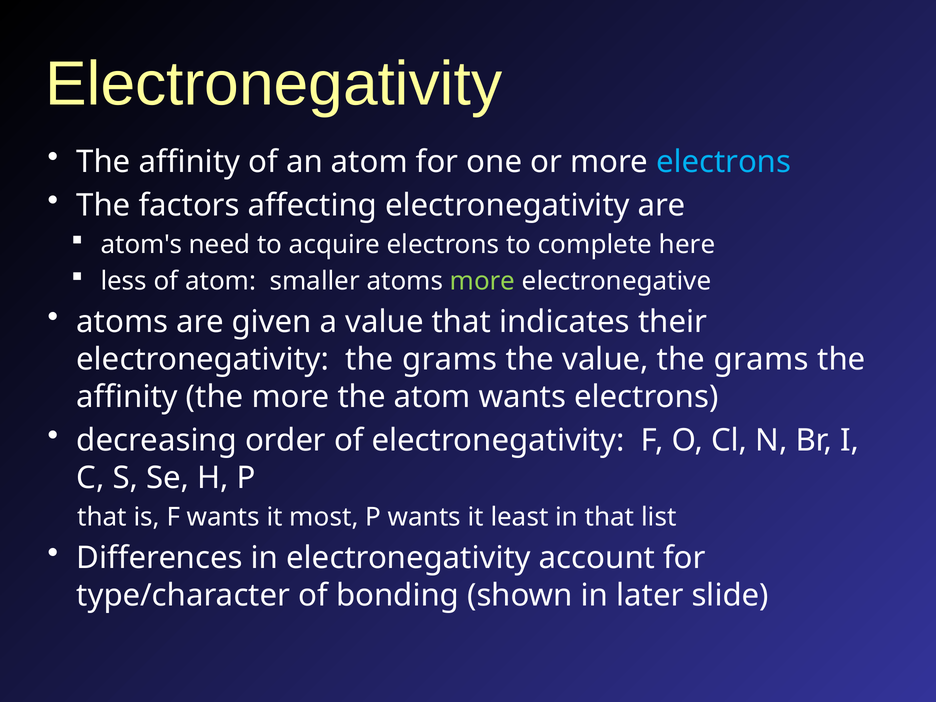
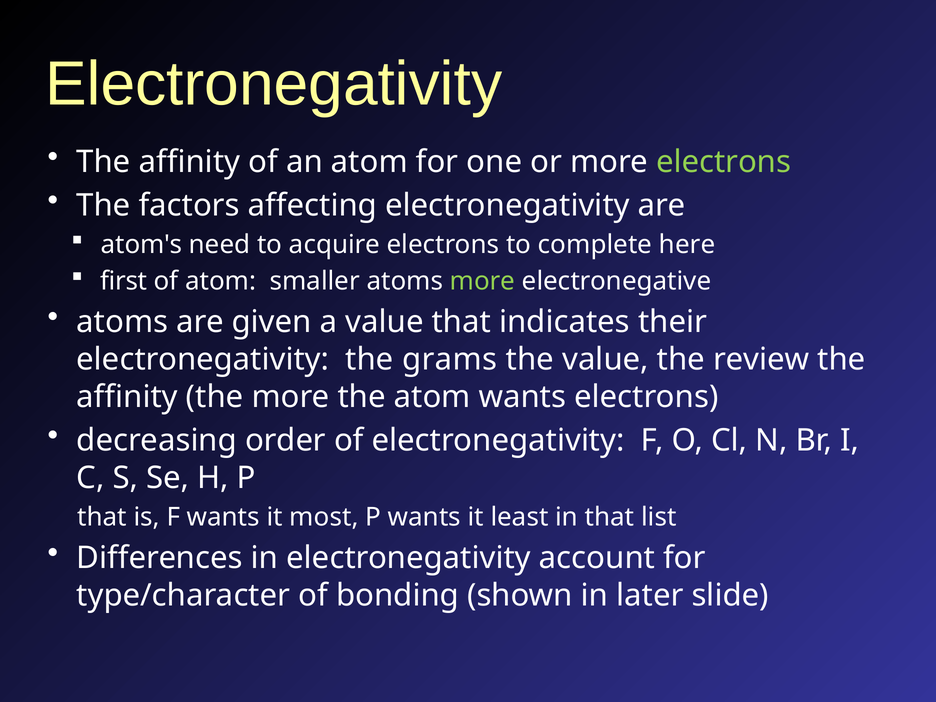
electrons at (724, 162) colour: light blue -> light green
less: less -> first
value the grams: grams -> review
